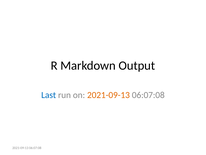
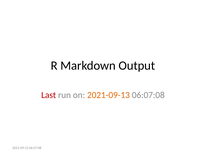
Last colour: blue -> red
